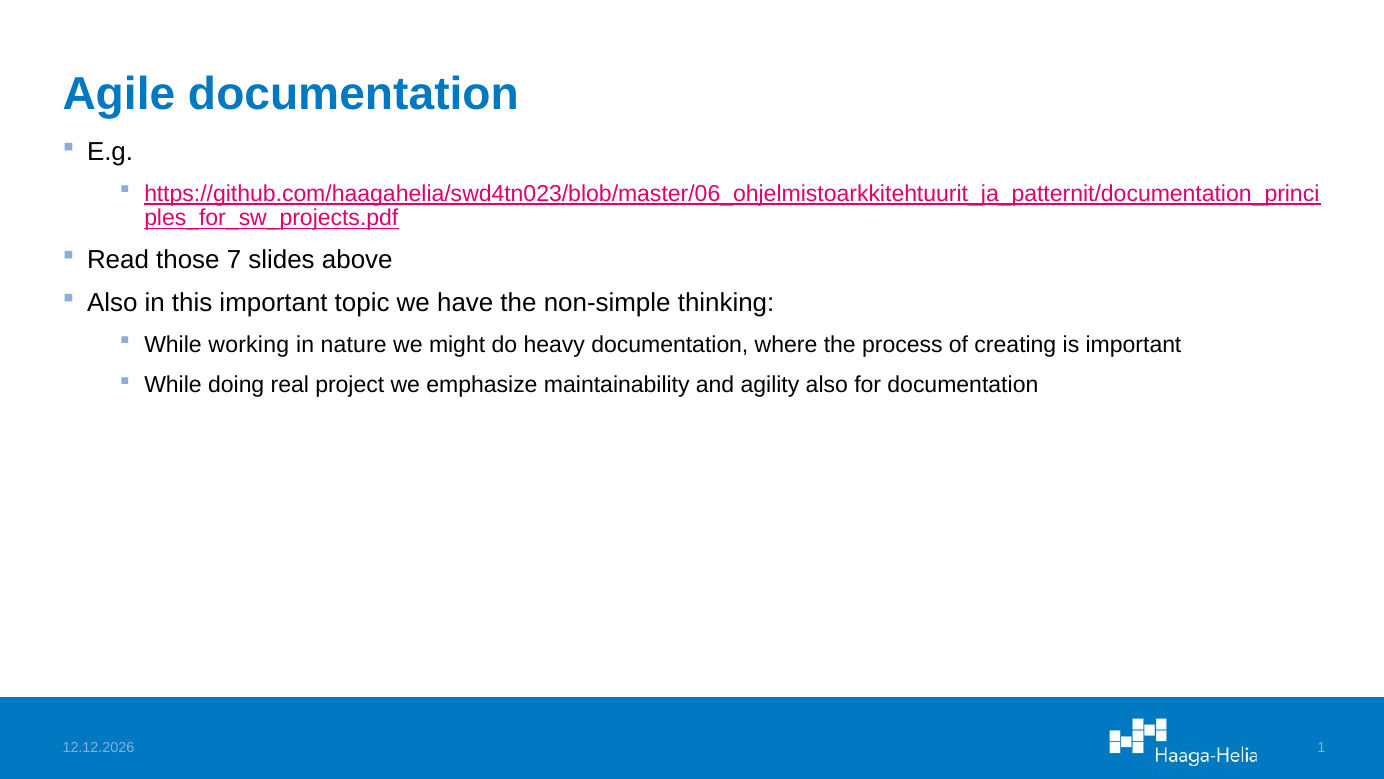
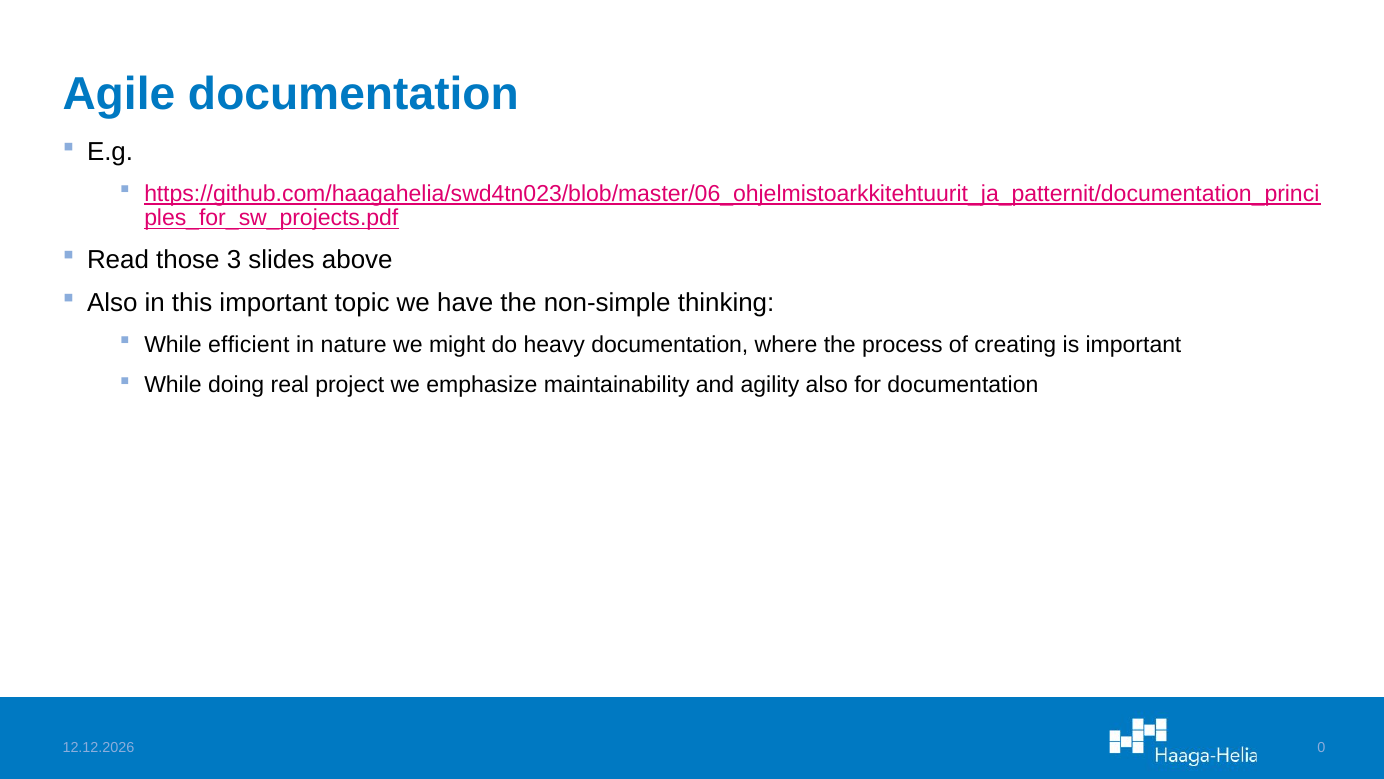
7: 7 -> 3
working: working -> efficient
1: 1 -> 0
